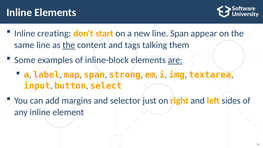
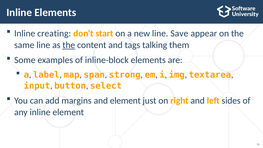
line Span: Span -> Save
are underline: present -> none
and selector: selector -> element
